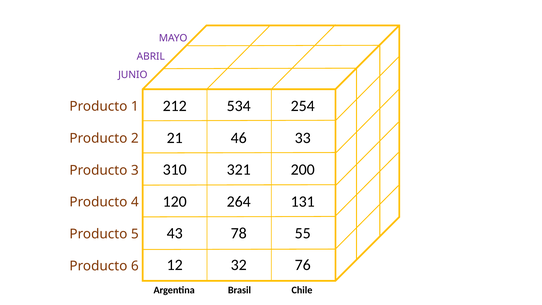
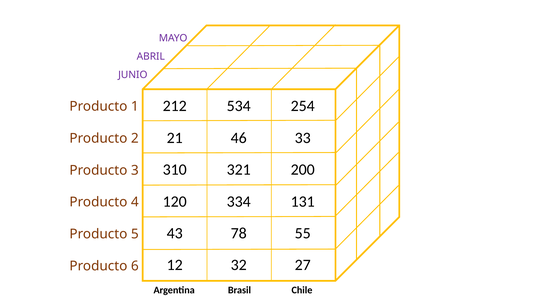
264: 264 -> 334
76: 76 -> 27
